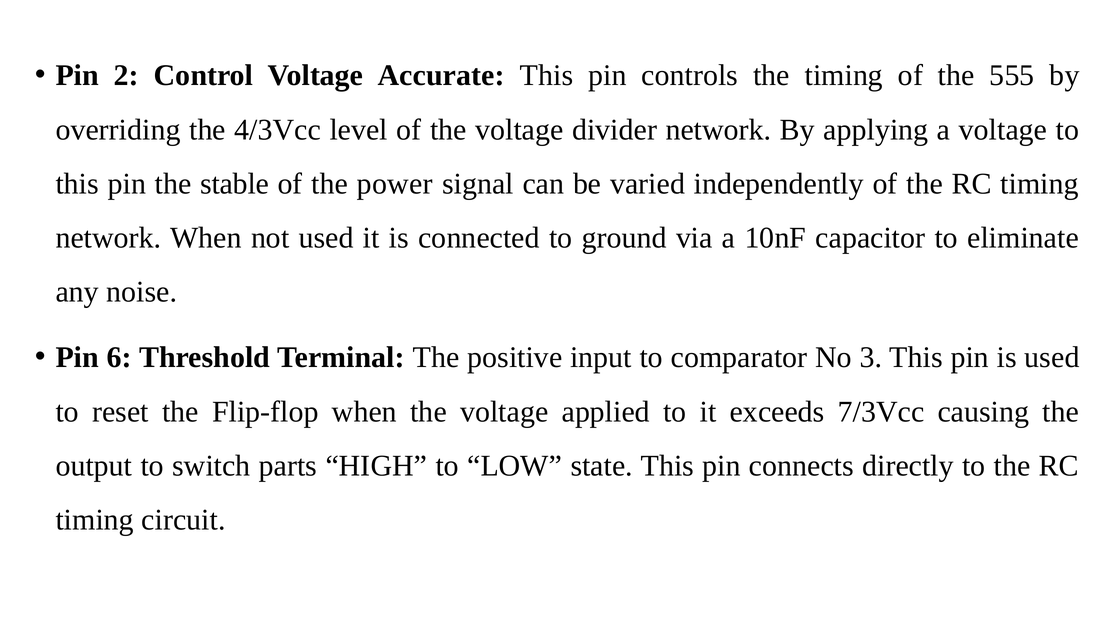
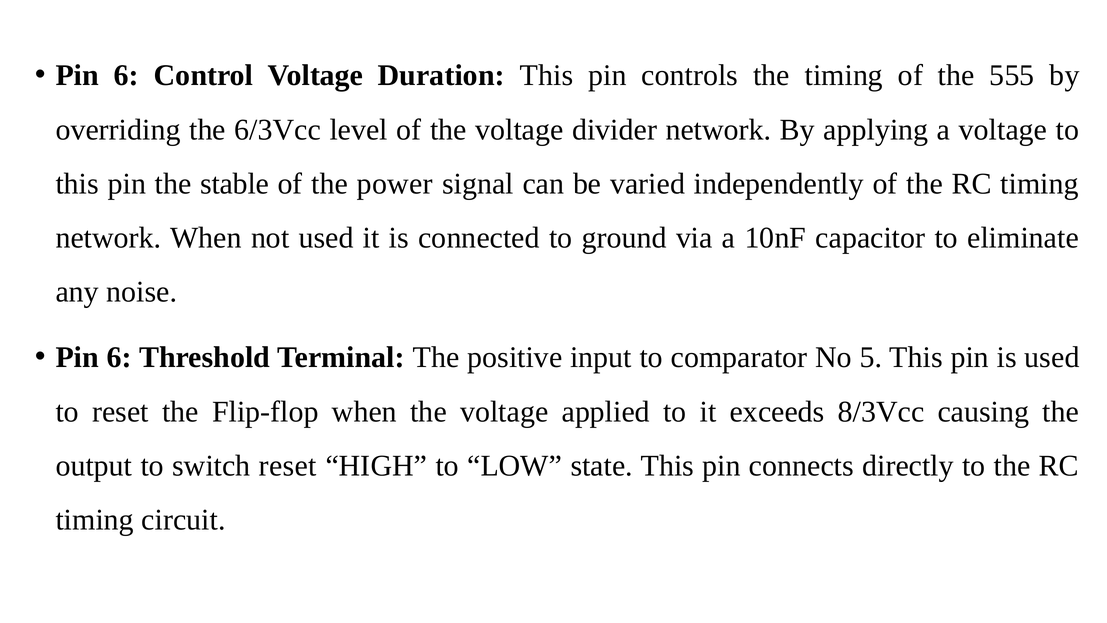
2 at (126, 75): 2 -> 6
Accurate: Accurate -> Duration
4/3Vcc: 4/3Vcc -> 6/3Vcc
3: 3 -> 5
7/3Vcc: 7/3Vcc -> 8/3Vcc
switch parts: parts -> reset
